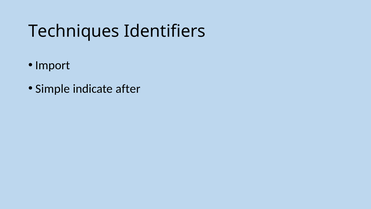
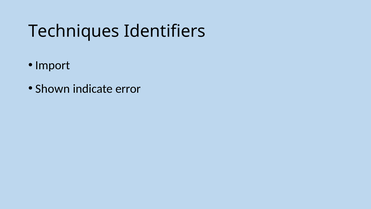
Simple: Simple -> Shown
after: after -> error
